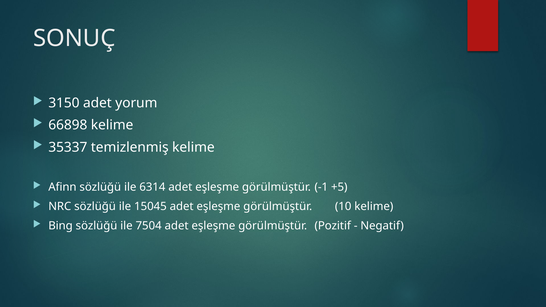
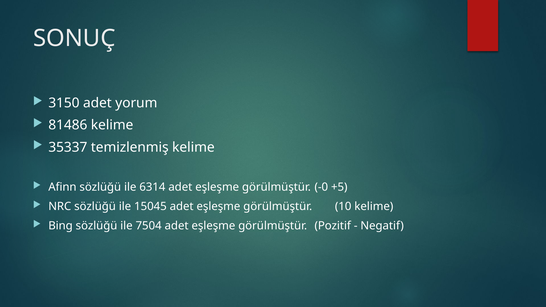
66898: 66898 -> 81486
-1: -1 -> -0
